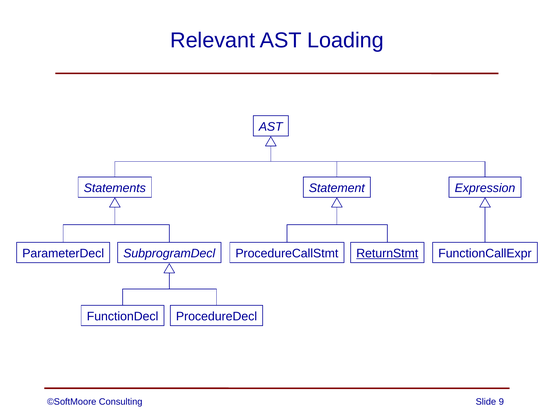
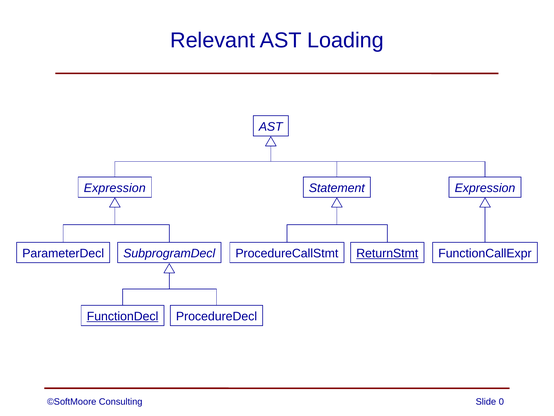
Statements at (115, 188): Statements -> Expression
FunctionDecl underline: none -> present
9: 9 -> 0
